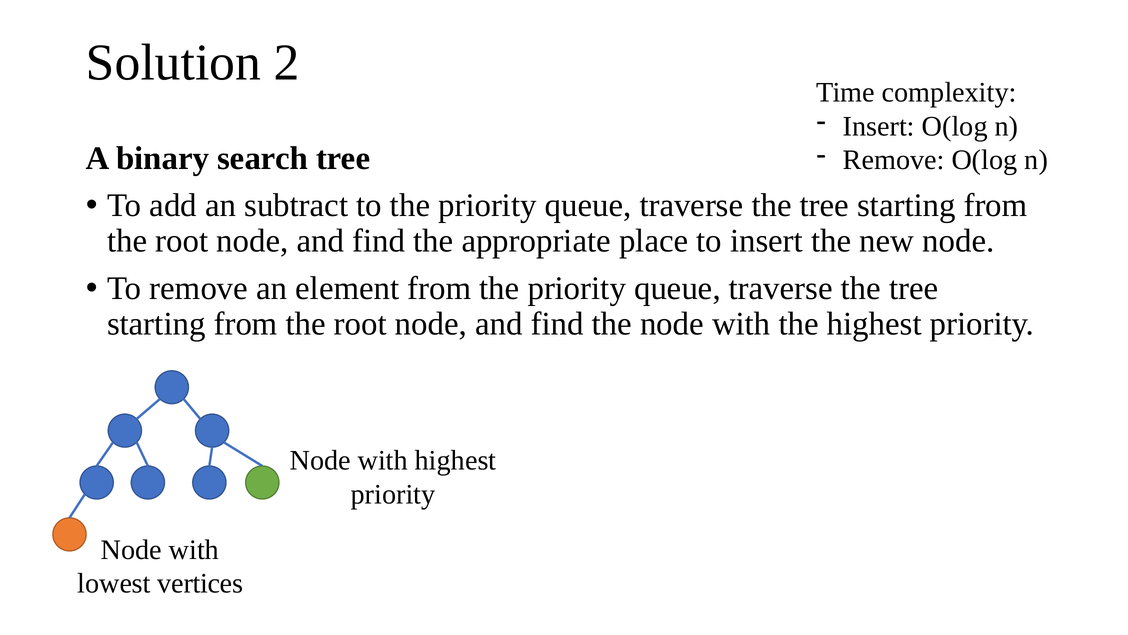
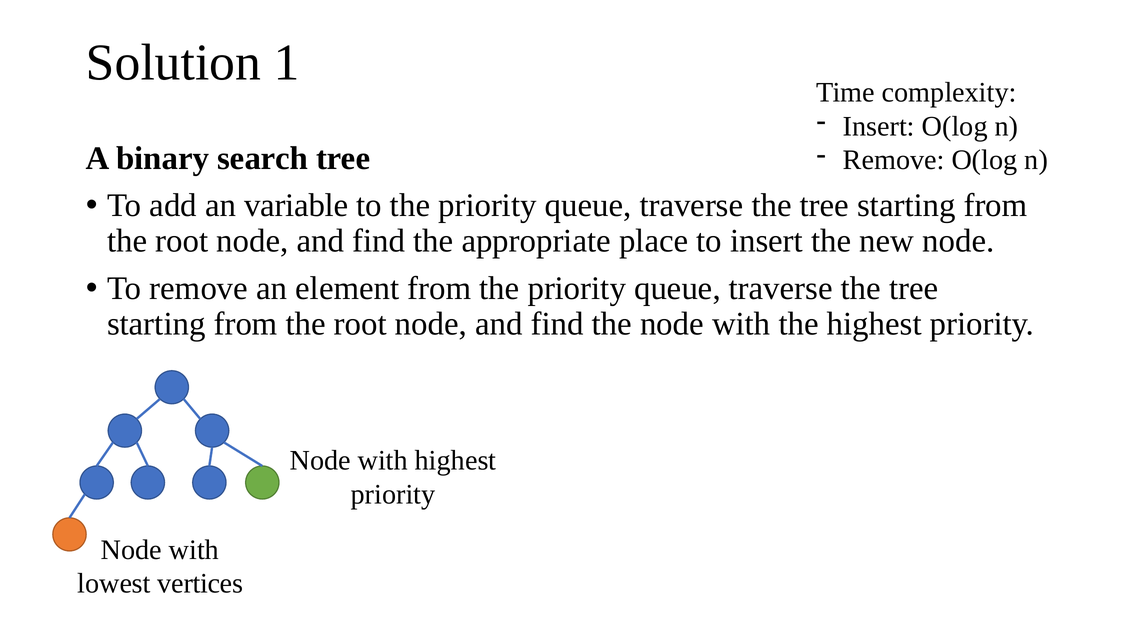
2: 2 -> 1
subtract: subtract -> variable
